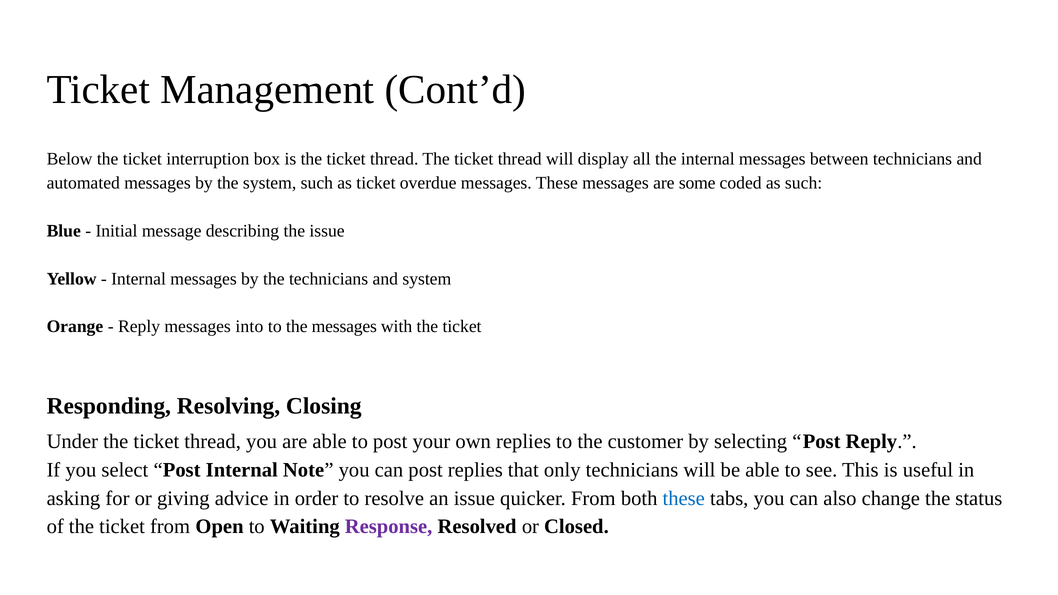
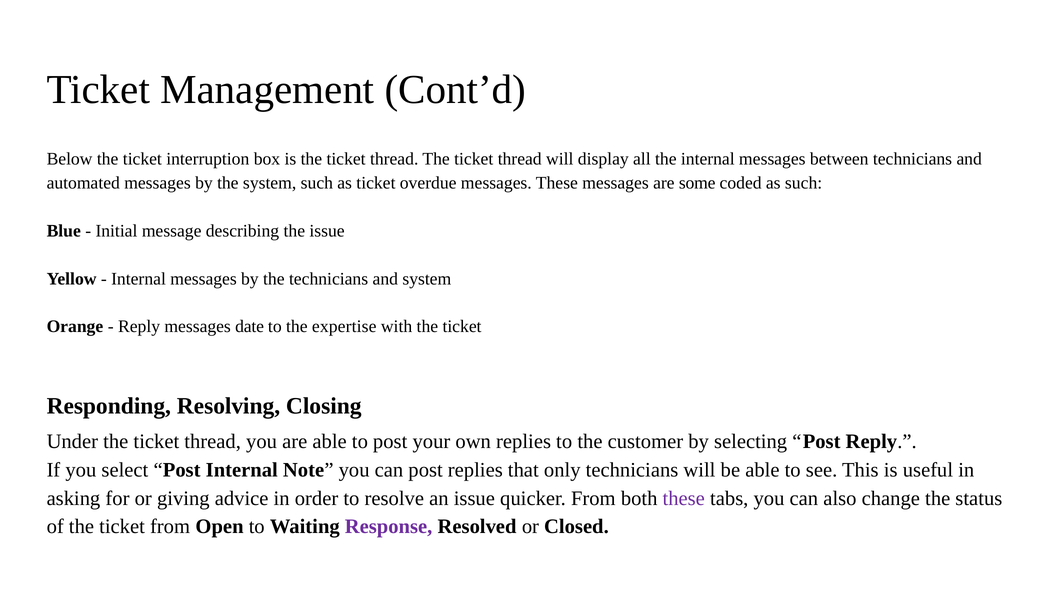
into: into -> date
the messages: messages -> expertise
these at (684, 498) colour: blue -> purple
